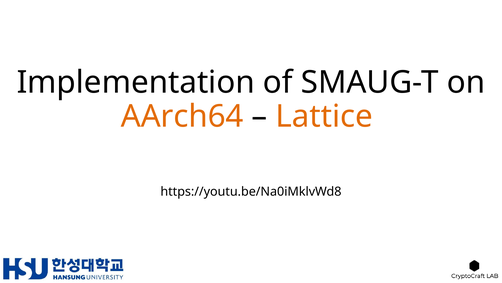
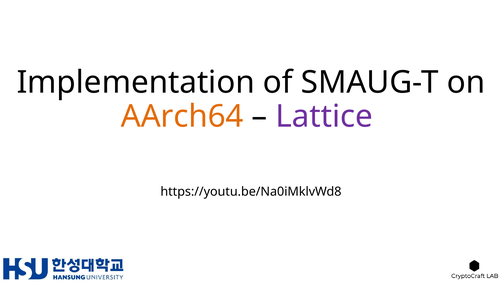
Lattice colour: orange -> purple
